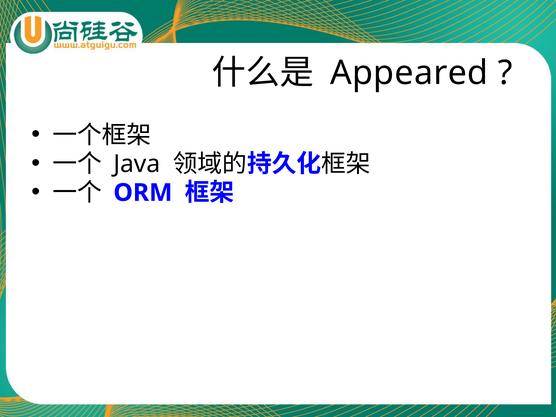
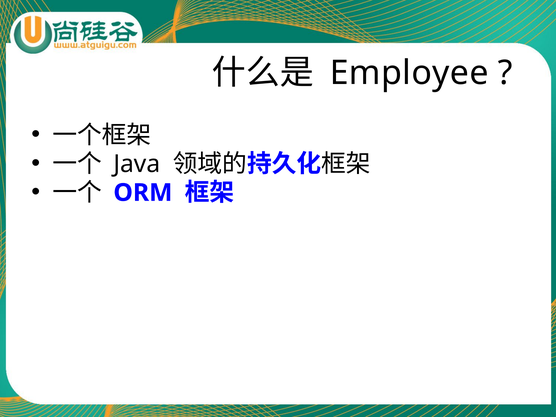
Appeared: Appeared -> Employee
